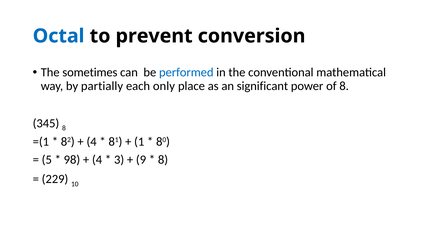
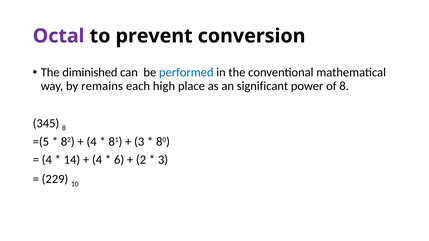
Octal colour: blue -> purple
sometimes: sometimes -> diminished
partially: partially -> remains
only: only -> high
=(1: =(1 -> =(5
1 at (139, 142): 1 -> 3
5 at (47, 160): 5 -> 4
98: 98 -> 14
3: 3 -> 6
9: 9 -> 2
8 at (163, 160): 8 -> 3
